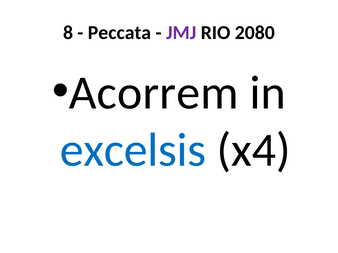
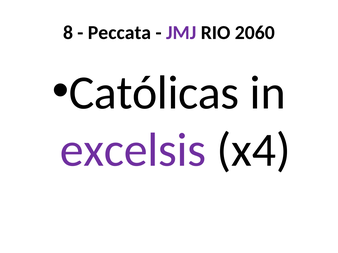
2080: 2080 -> 2060
Acorrem: Acorrem -> Católicas
excelsis colour: blue -> purple
